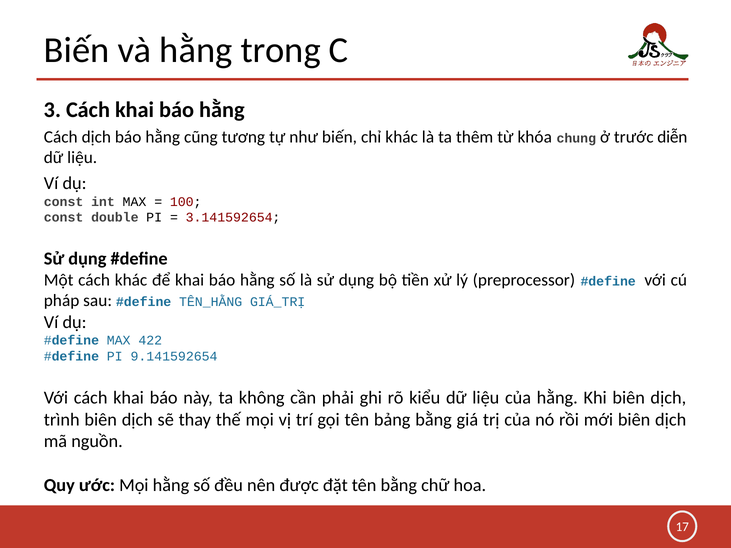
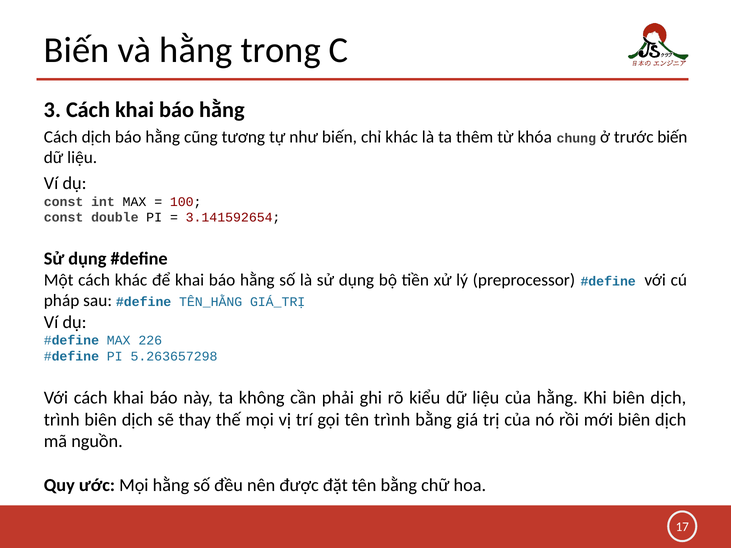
trước diễn: diễn -> biến
422: 422 -> 226
9.141592654: 9.141592654 -> 5.263657298
tên bảng: bảng -> trình
